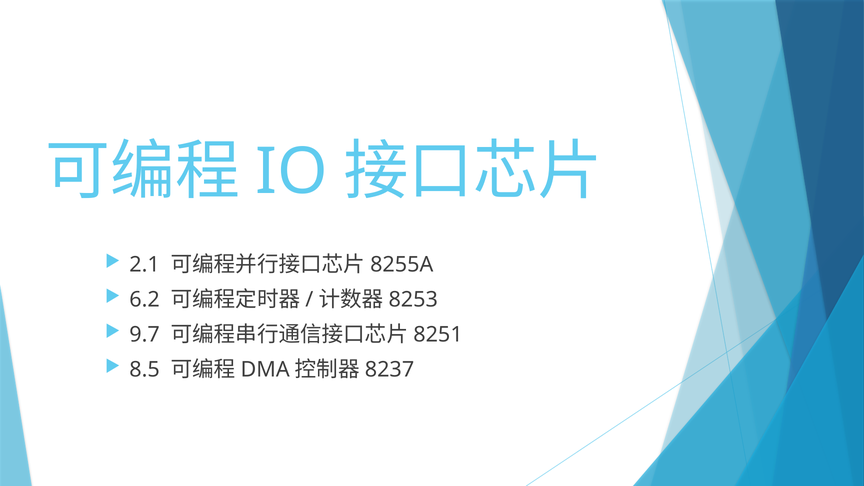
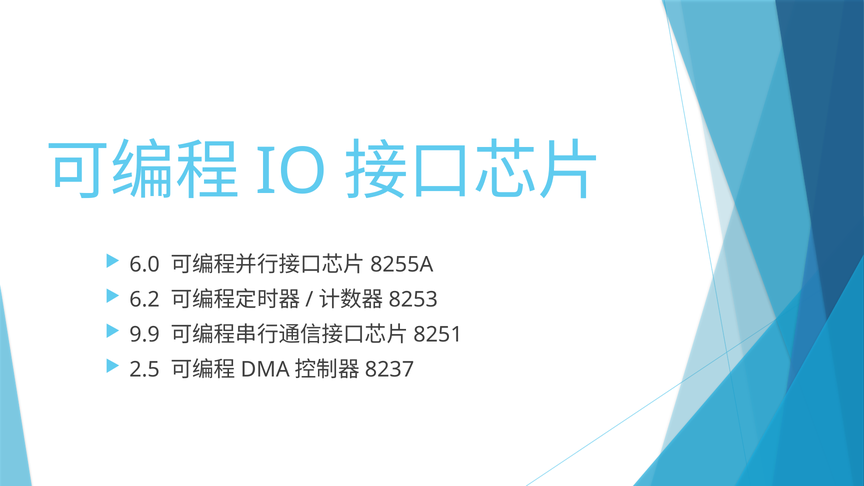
2.1: 2.1 -> 6.0
9.7: 9.7 -> 9.9
8.5: 8.5 -> 2.5
